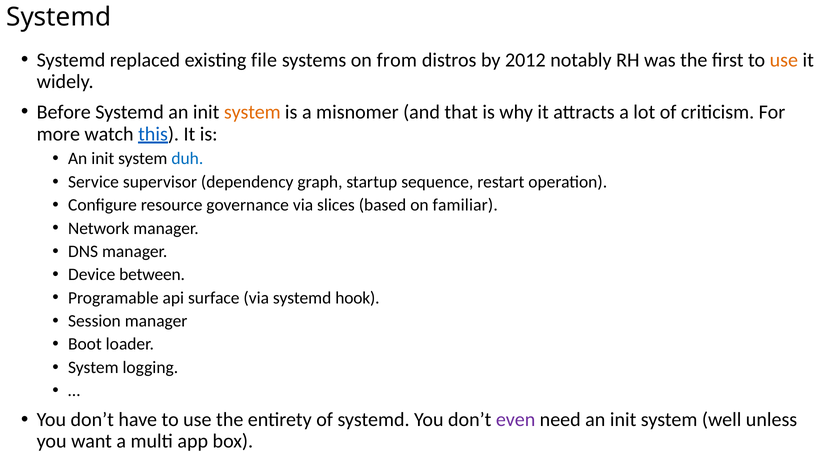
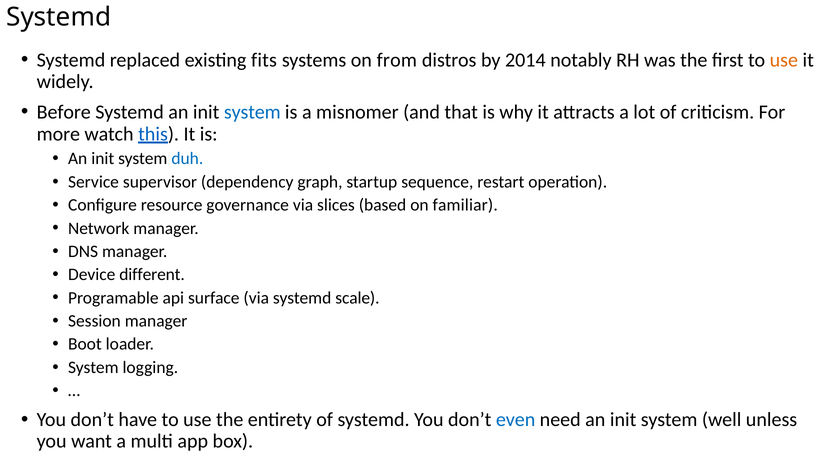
file: file -> fits
2012: 2012 -> 2014
system at (252, 112) colour: orange -> blue
between: between -> different
hook: hook -> scale
even colour: purple -> blue
